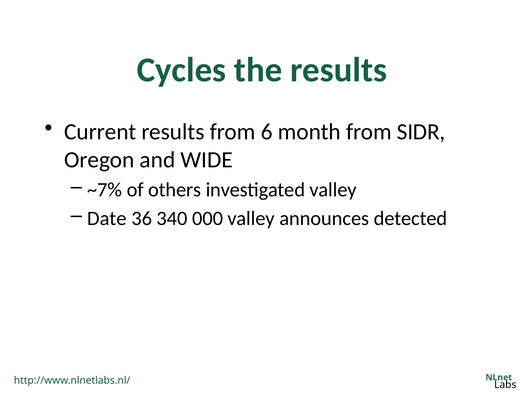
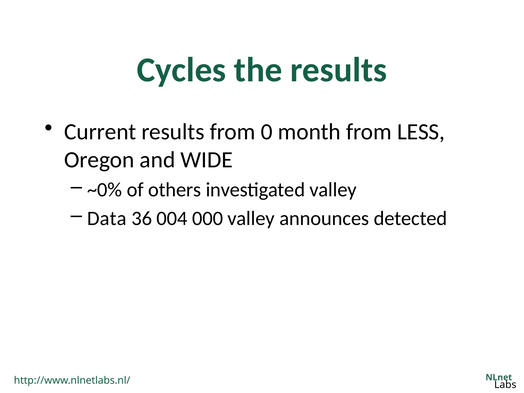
6: 6 -> 0
SIDR: SIDR -> LESS
~7%: ~7% -> ~0%
Date: Date -> Data
340: 340 -> 004
